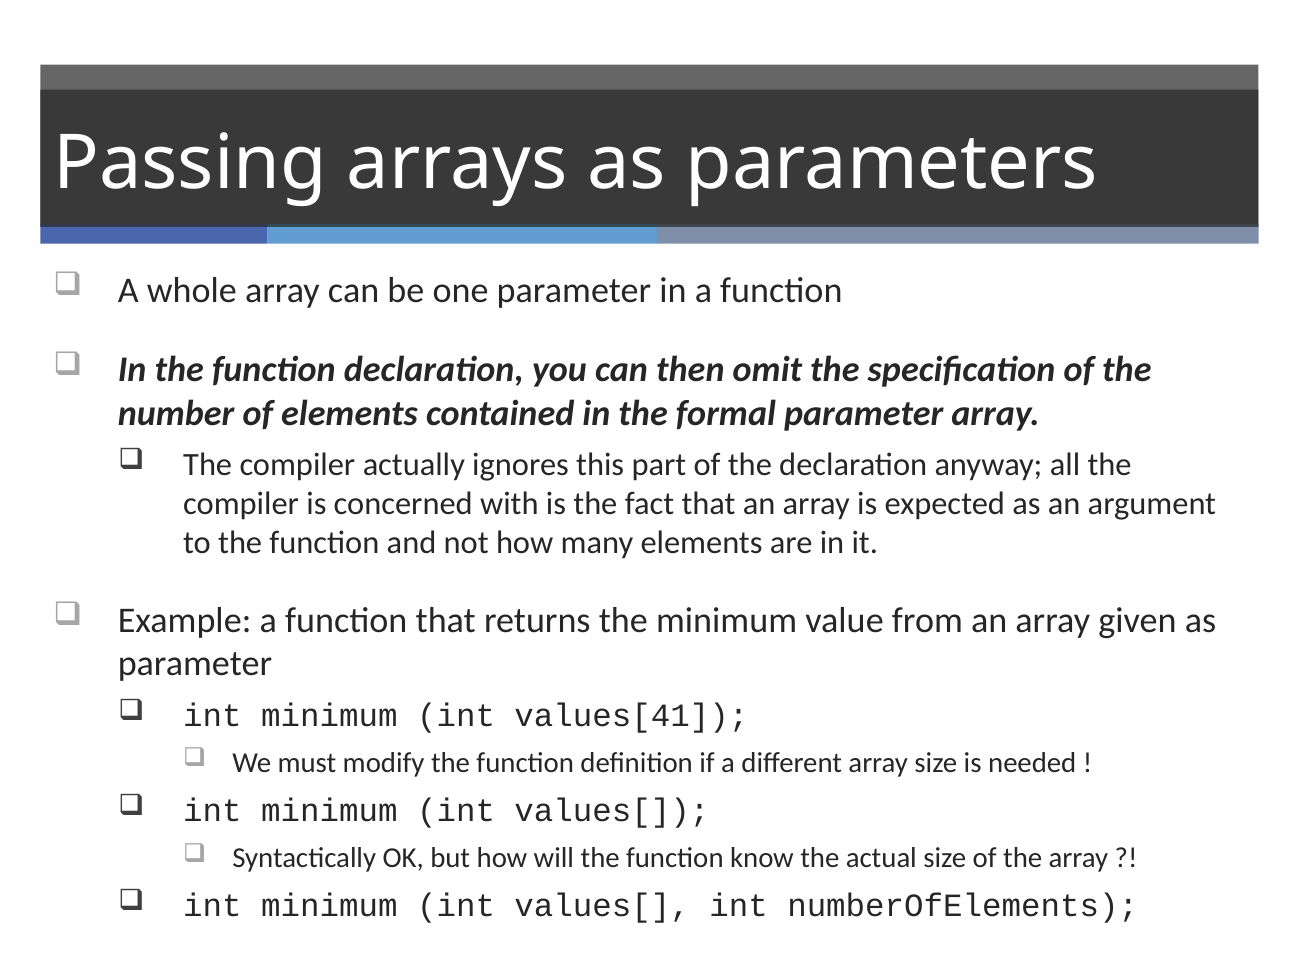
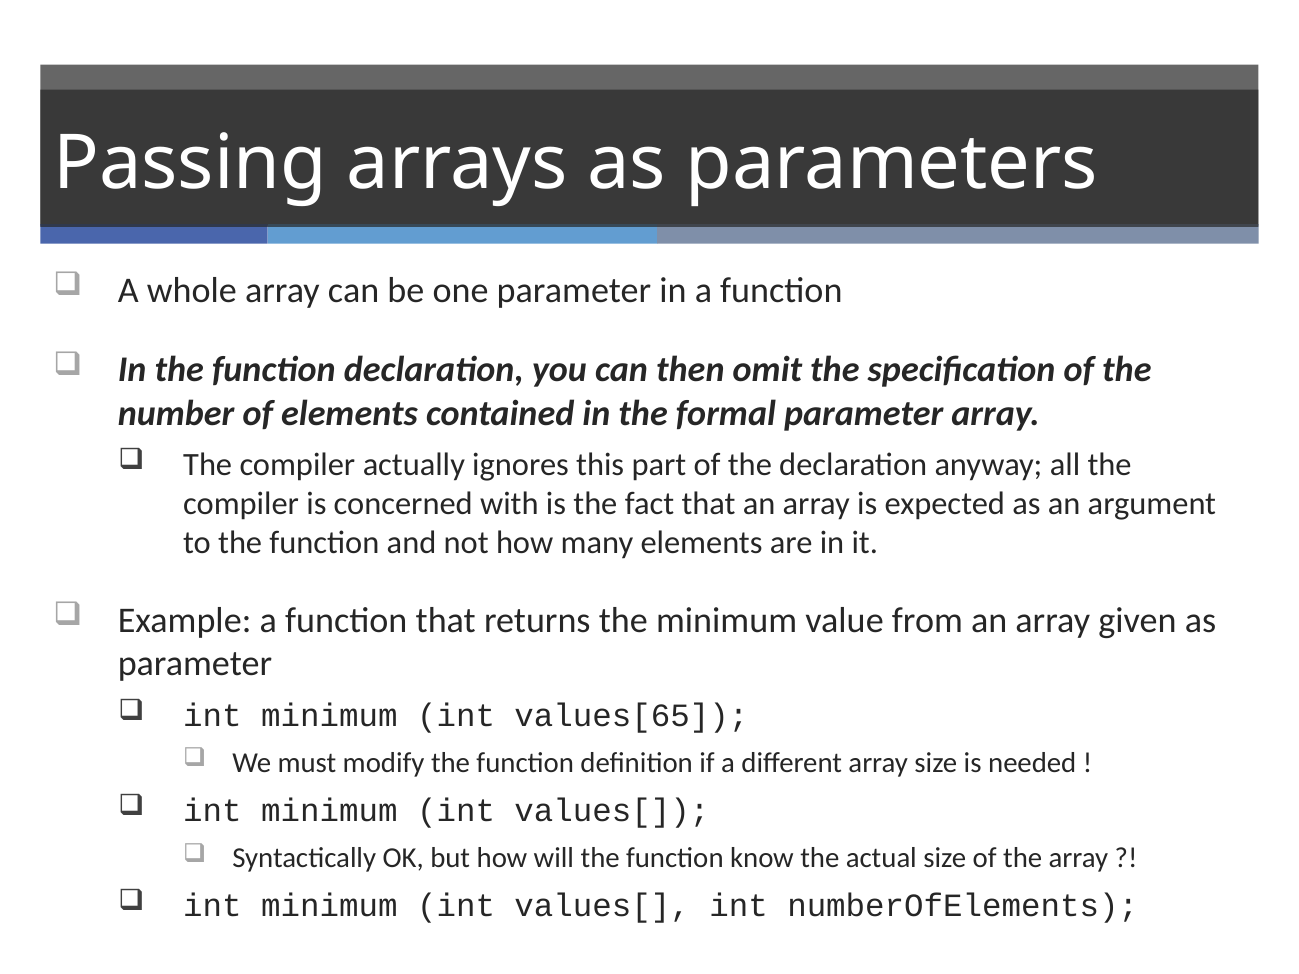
values[41: values[41 -> values[65
